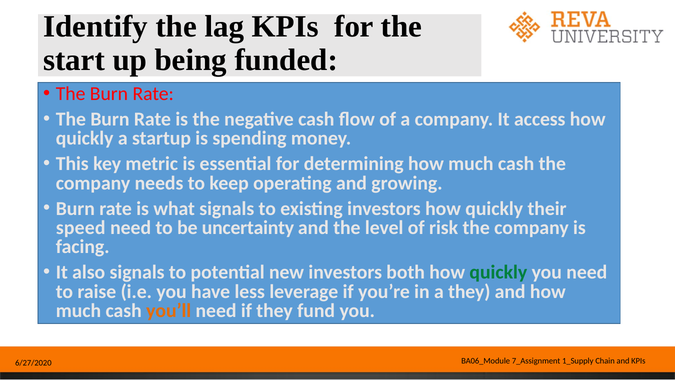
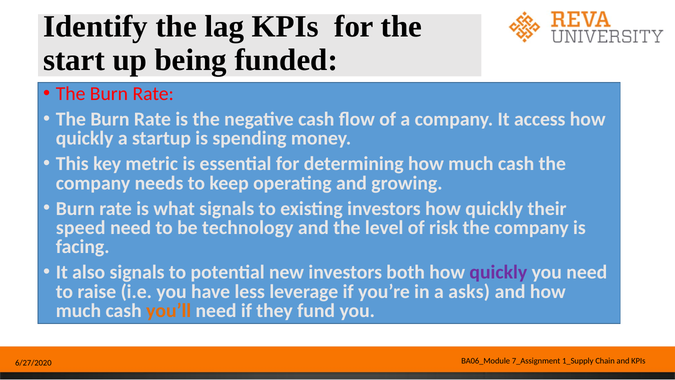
uncertainty: uncertainty -> technology
quickly at (498, 272) colour: green -> purple
a they: they -> asks
